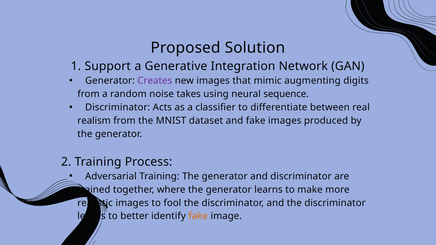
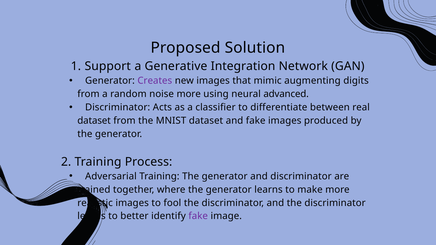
noise takes: takes -> more
sequence: sequence -> advanced
realism at (94, 121): realism -> dataset
fake at (198, 216) colour: orange -> purple
